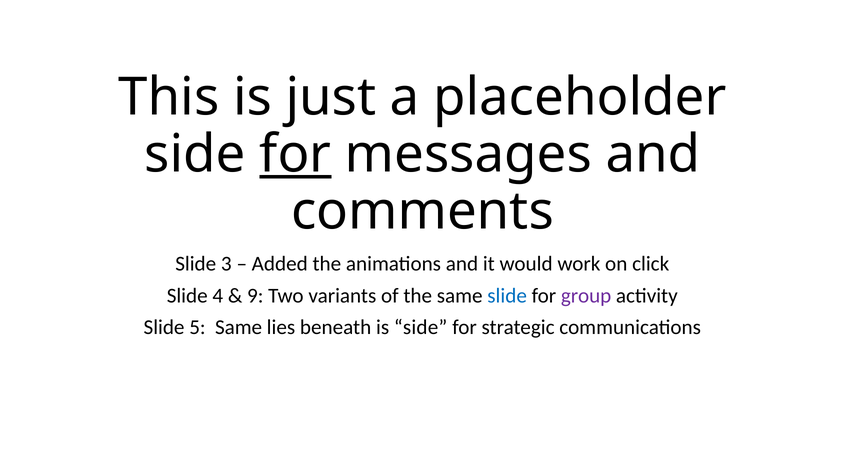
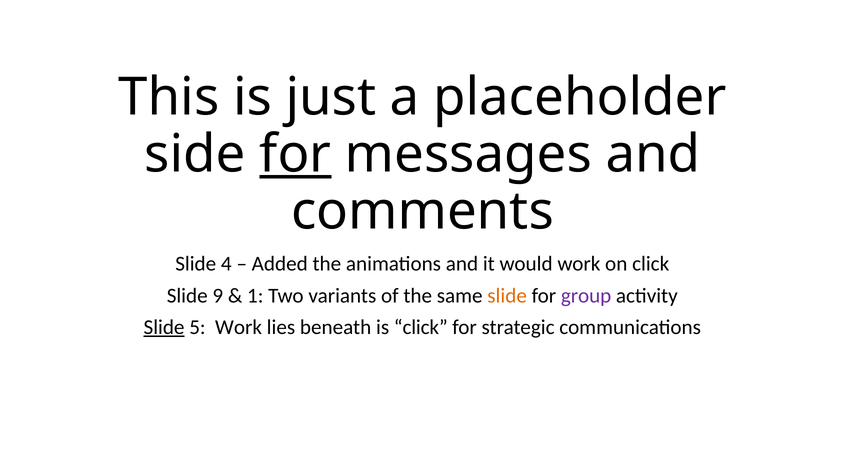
3: 3 -> 4
4: 4 -> 9
9: 9 -> 1
slide at (507, 296) colour: blue -> orange
Slide at (164, 327) underline: none -> present
5 Same: Same -> Work
is side: side -> click
